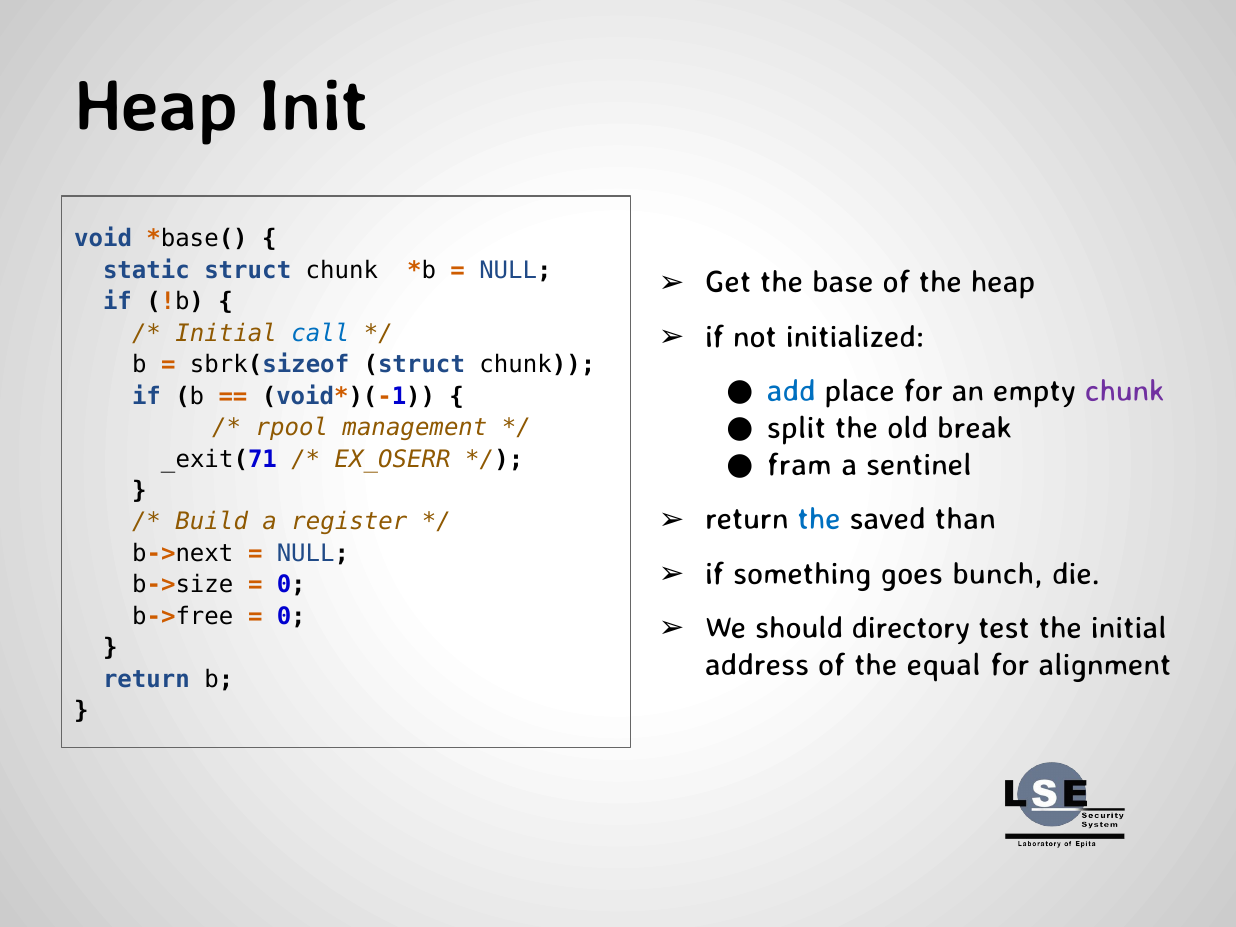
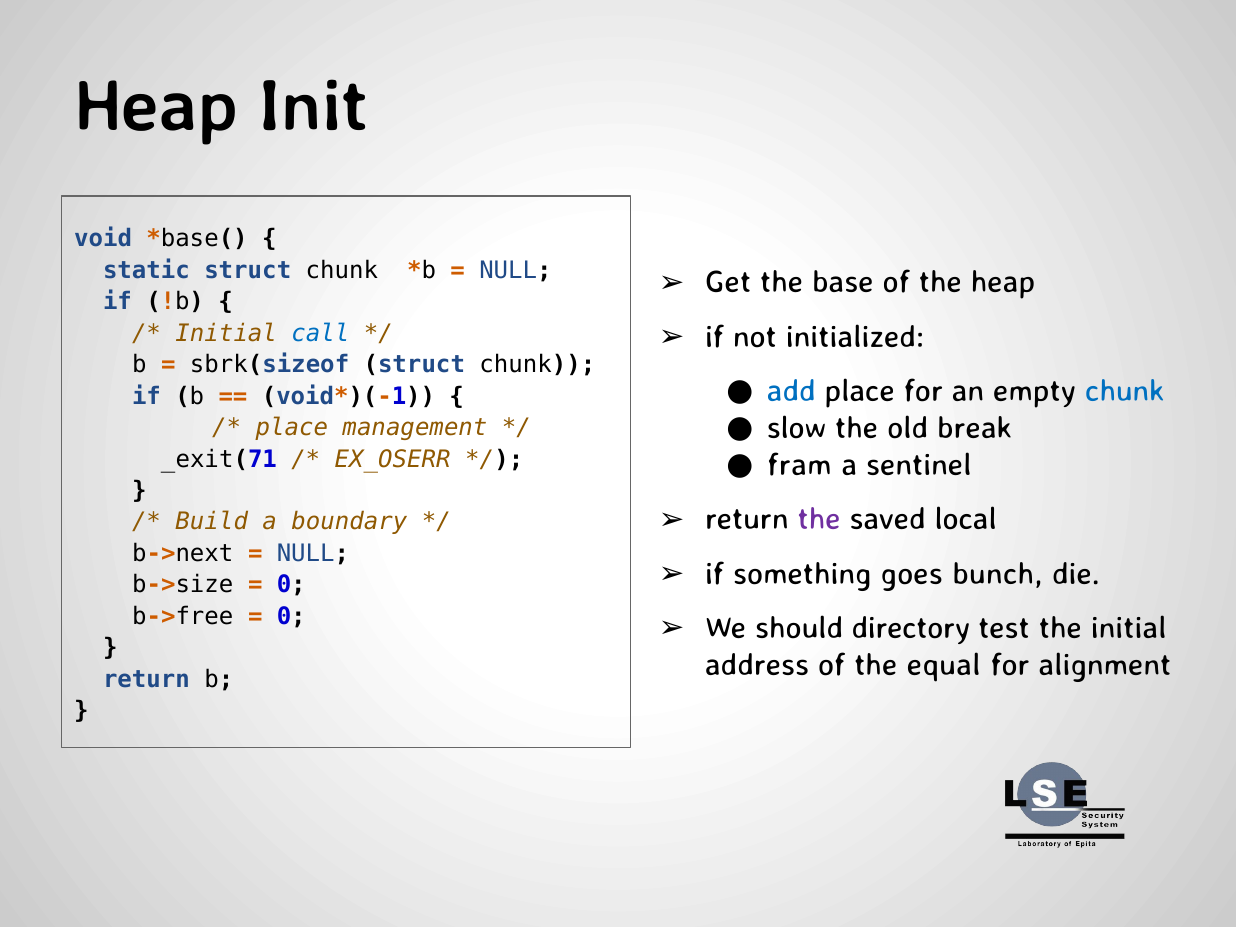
chunk at (1125, 391) colour: purple -> blue
split: split -> slow
rpool at (292, 428): rpool -> place
the at (819, 520) colour: blue -> purple
than: than -> local
register: register -> boundary
